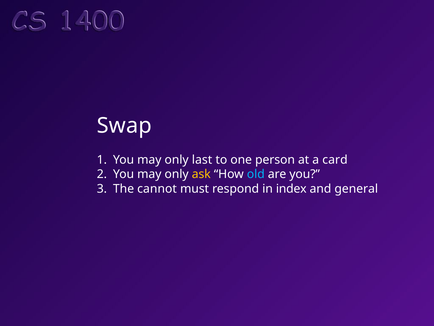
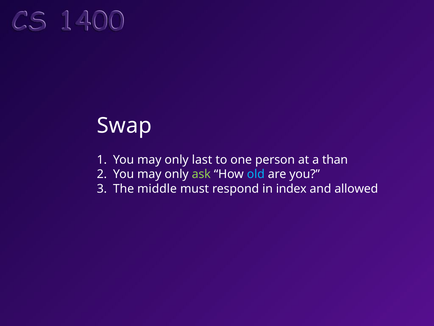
card: card -> than
ask colour: yellow -> light green
cannot: cannot -> middle
general: general -> allowed
